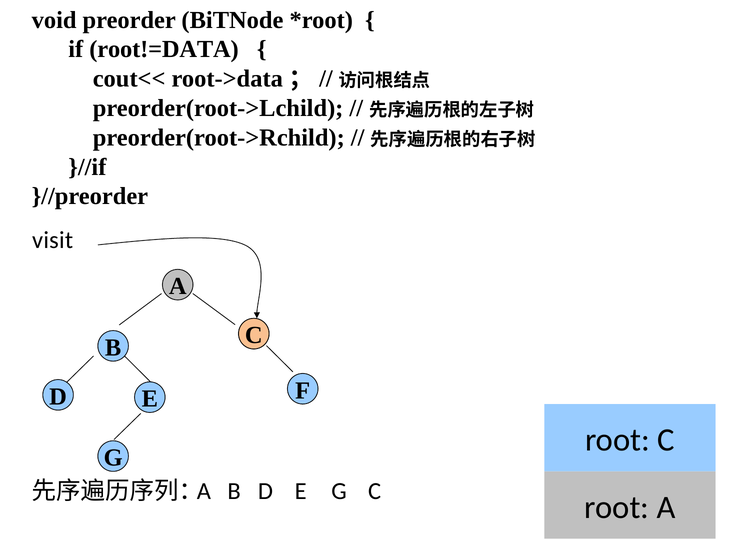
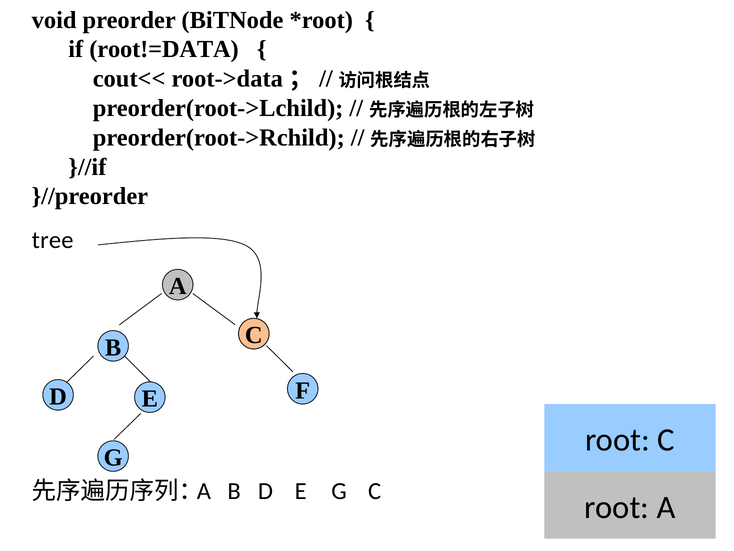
visit: visit -> tree
